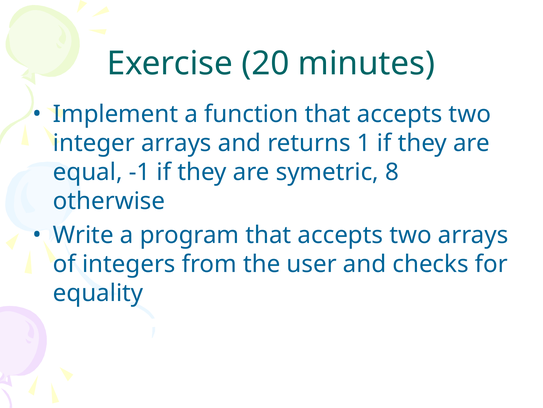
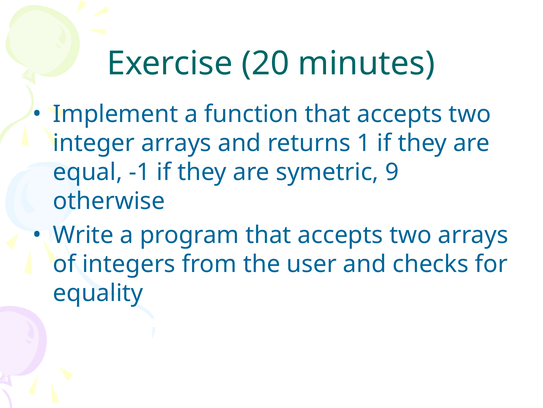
8: 8 -> 9
